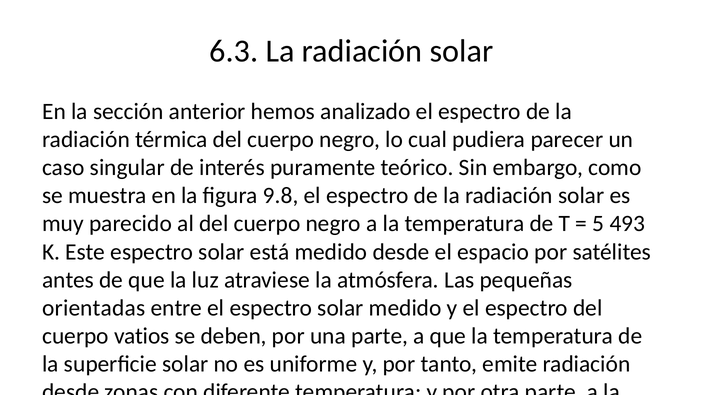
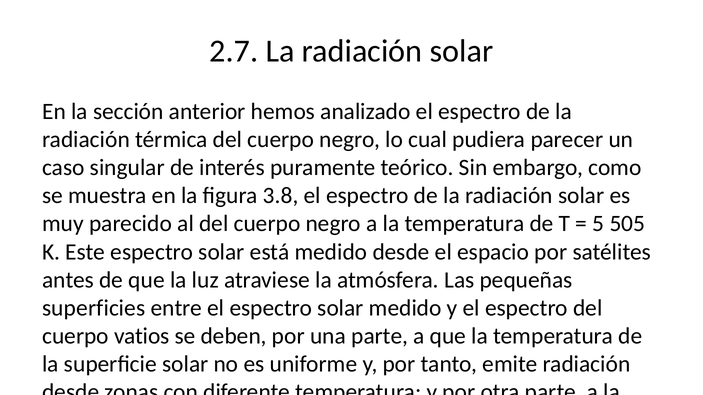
6.3: 6.3 -> 2.7
9.8: 9.8 -> 3.8
493: 493 -> 505
orientadas: orientadas -> superficies
